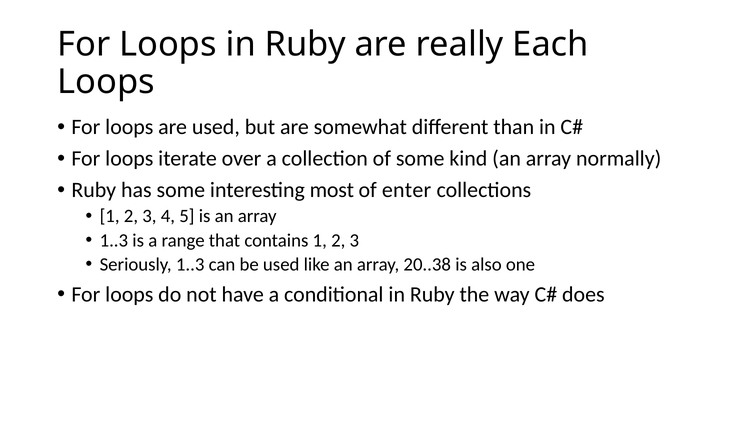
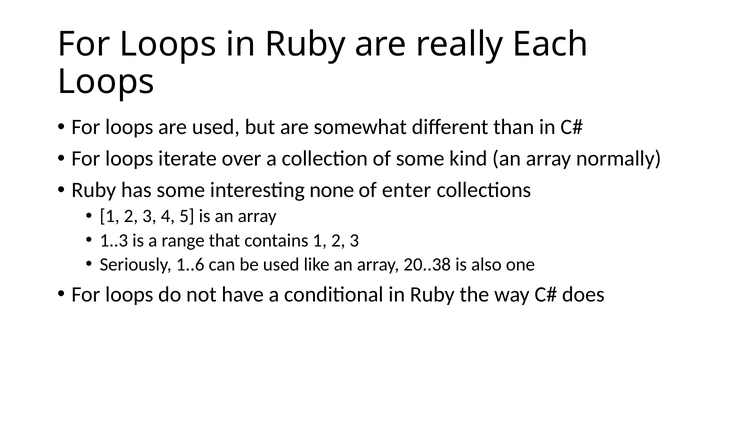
most: most -> none
Seriously 1..3: 1..3 -> 1..6
